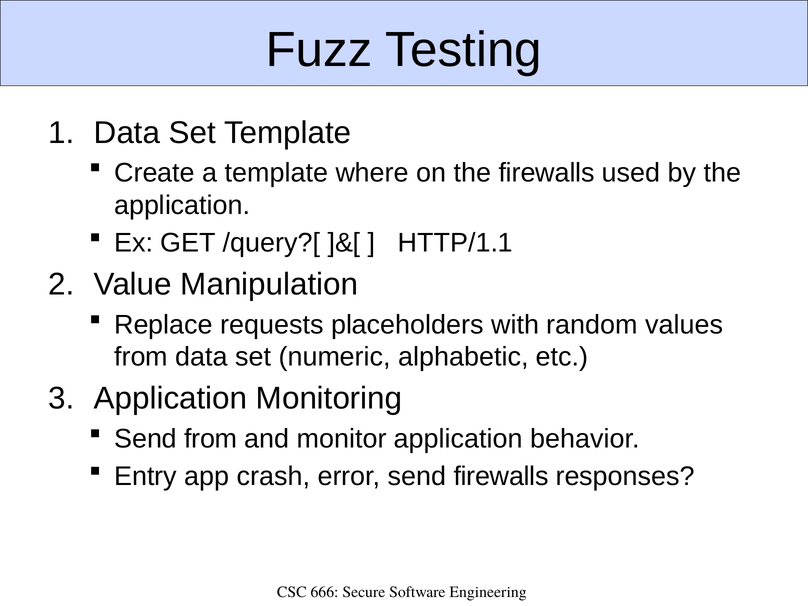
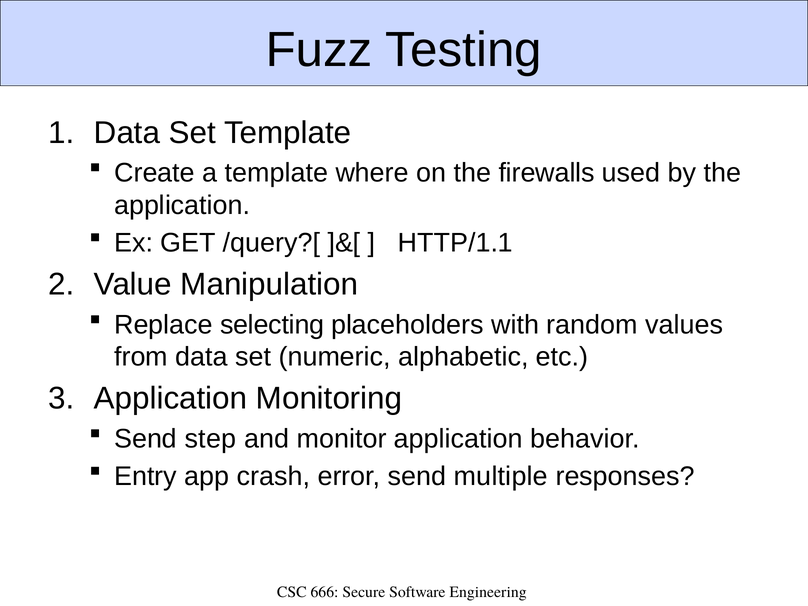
requests: requests -> selecting
Send from: from -> step
send firewalls: firewalls -> multiple
